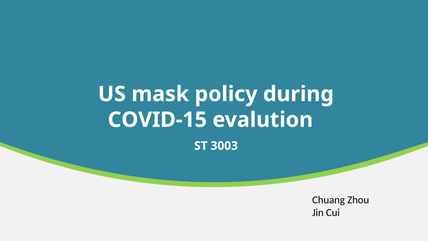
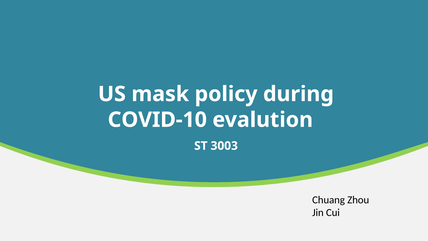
COVID-15: COVID-15 -> COVID-10
